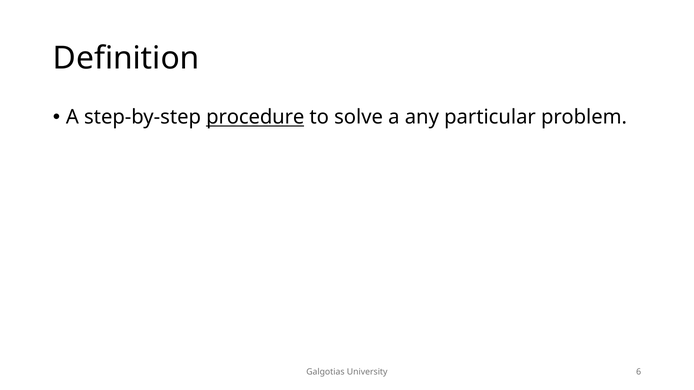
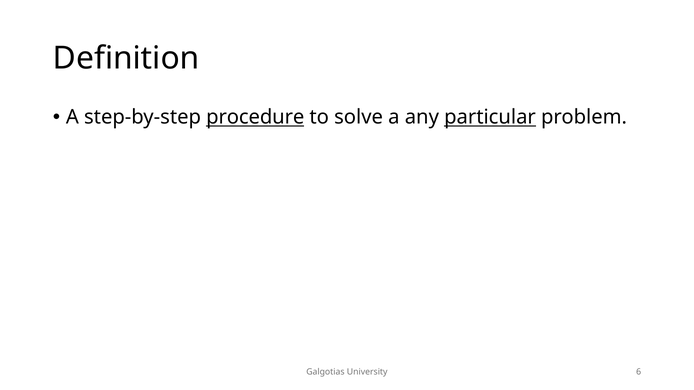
particular underline: none -> present
